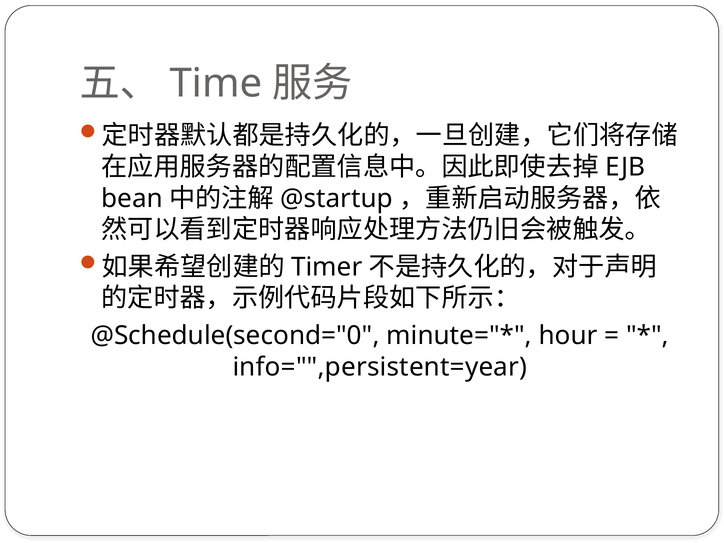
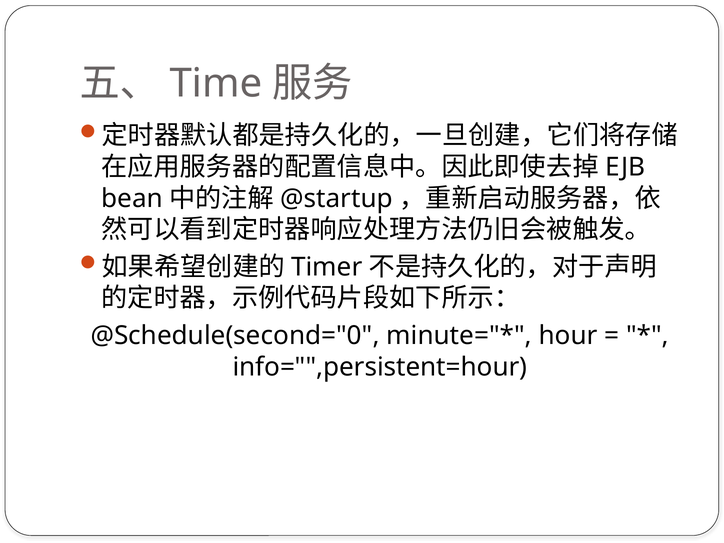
info="",persistent=year: info="",persistent=year -> info="",persistent=hour
